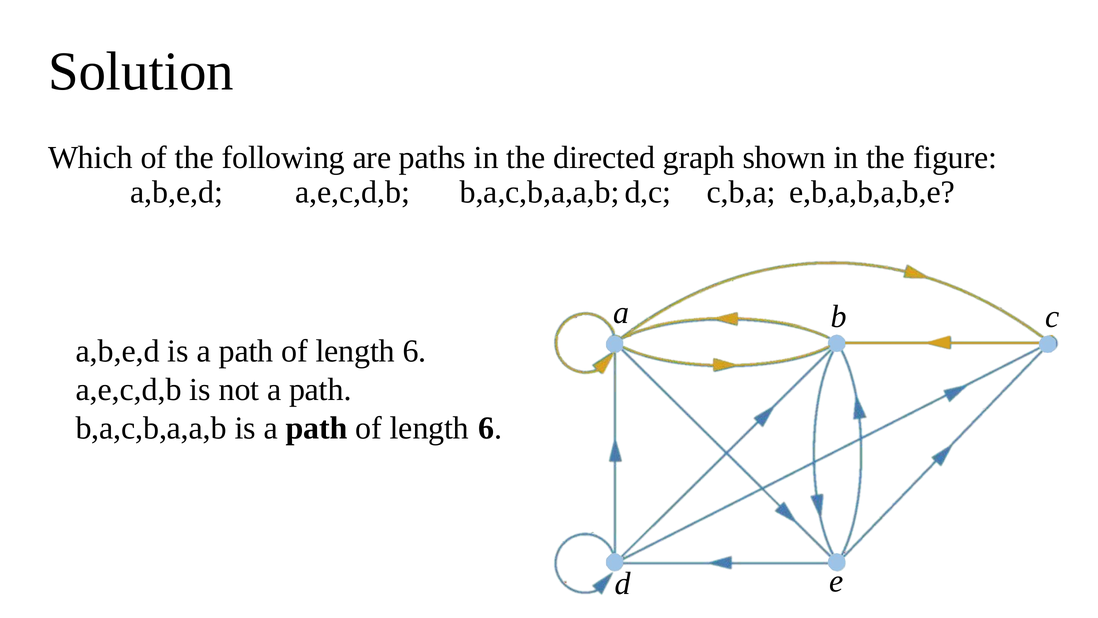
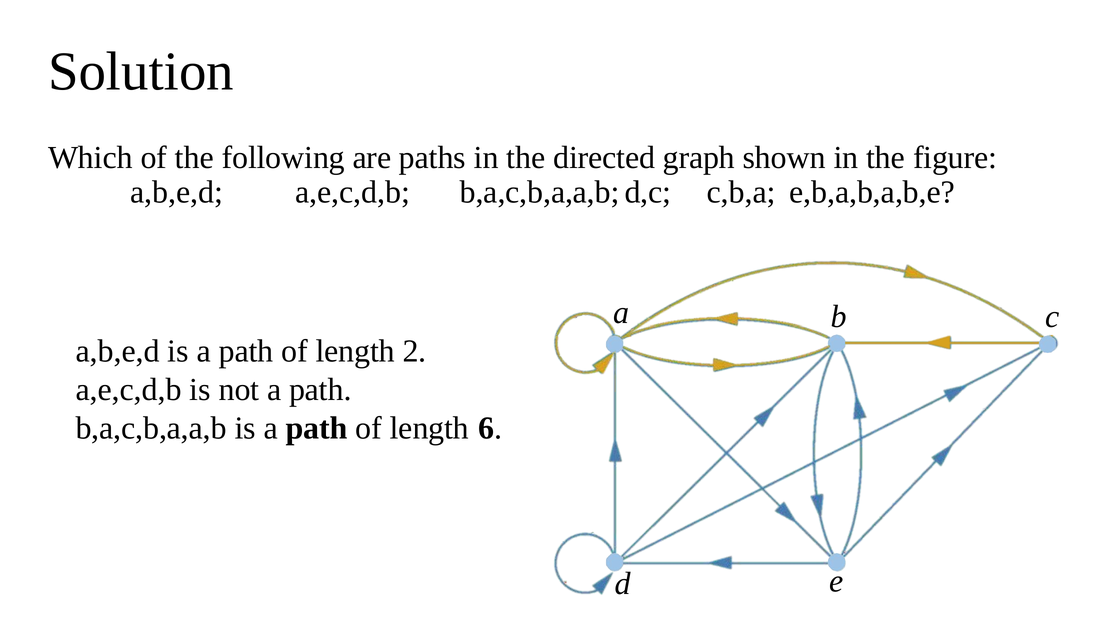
6 at (415, 351): 6 -> 2
